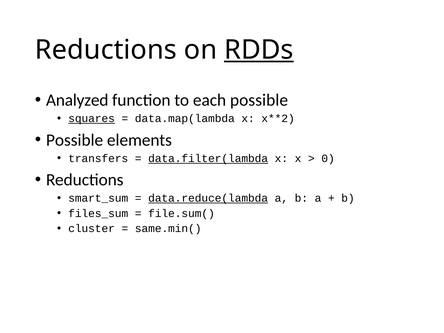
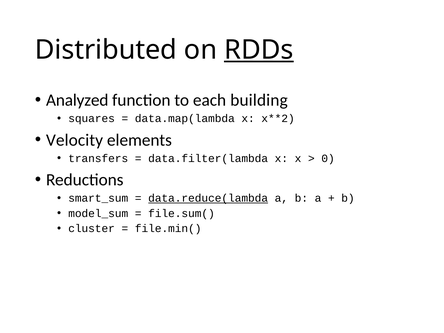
Reductions at (106, 50): Reductions -> Distributed
each possible: possible -> building
squares underline: present -> none
Possible at (75, 140): Possible -> Velocity
data.filter(lambda underline: present -> none
files_sum: files_sum -> model_sum
same.min(: same.min( -> file.min(
